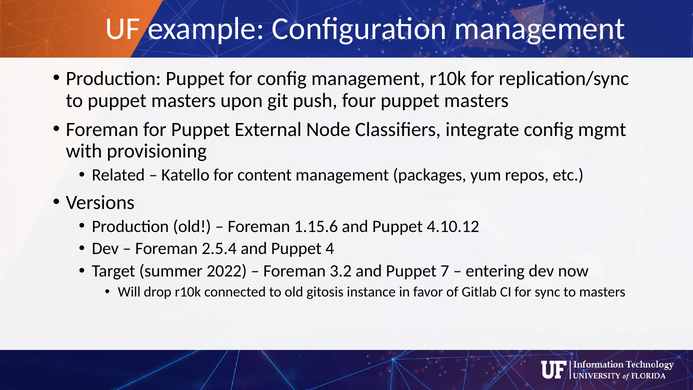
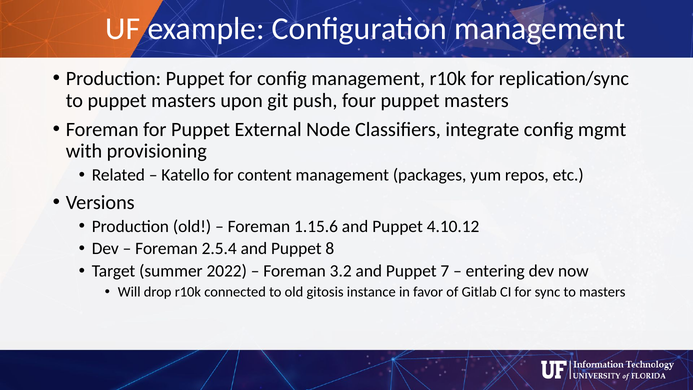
4: 4 -> 8
